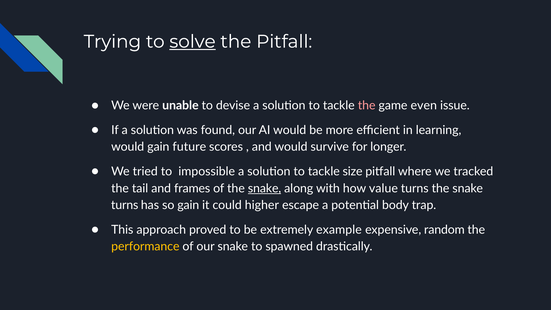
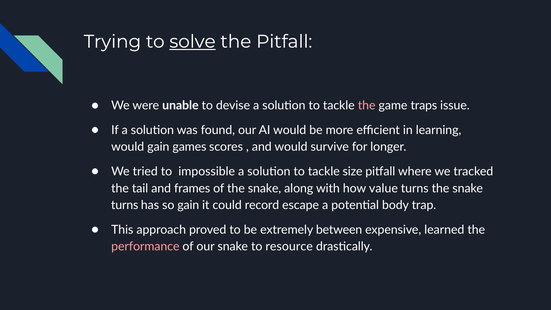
even: even -> traps
future: future -> games
snake at (265, 188) underline: present -> none
higher: higher -> record
example: example -> between
random: random -> learned
performance colour: yellow -> pink
spawned: spawned -> resource
